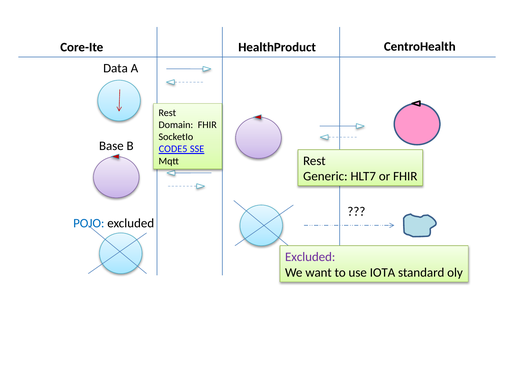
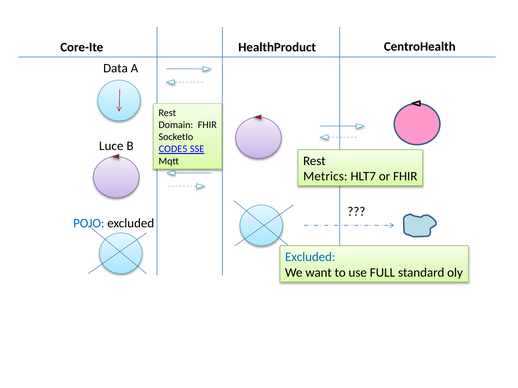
Base: Base -> Luce
Generic: Generic -> Metrics
Excluded at (310, 257) colour: purple -> blue
IOTA: IOTA -> FULL
